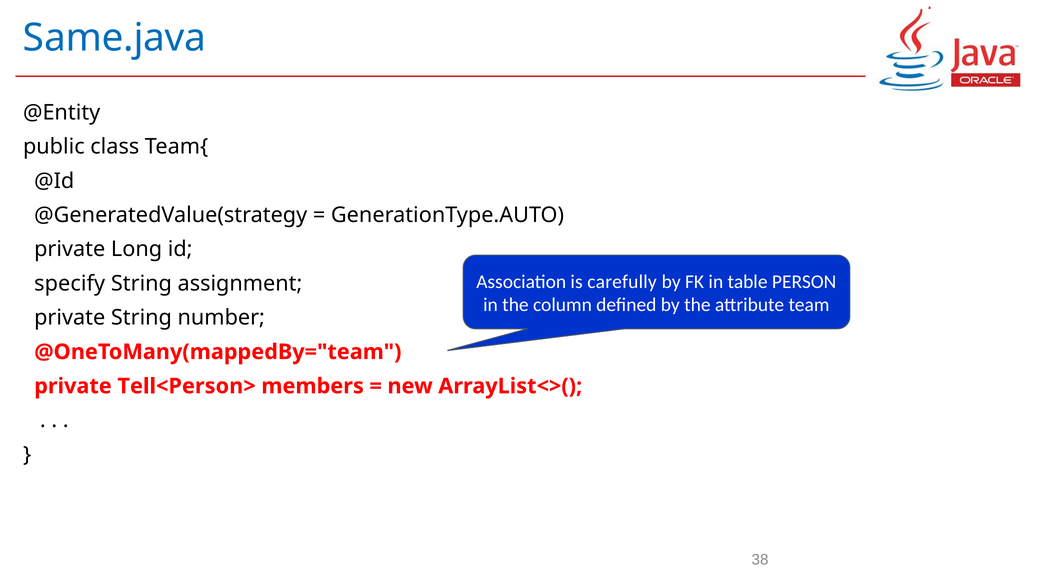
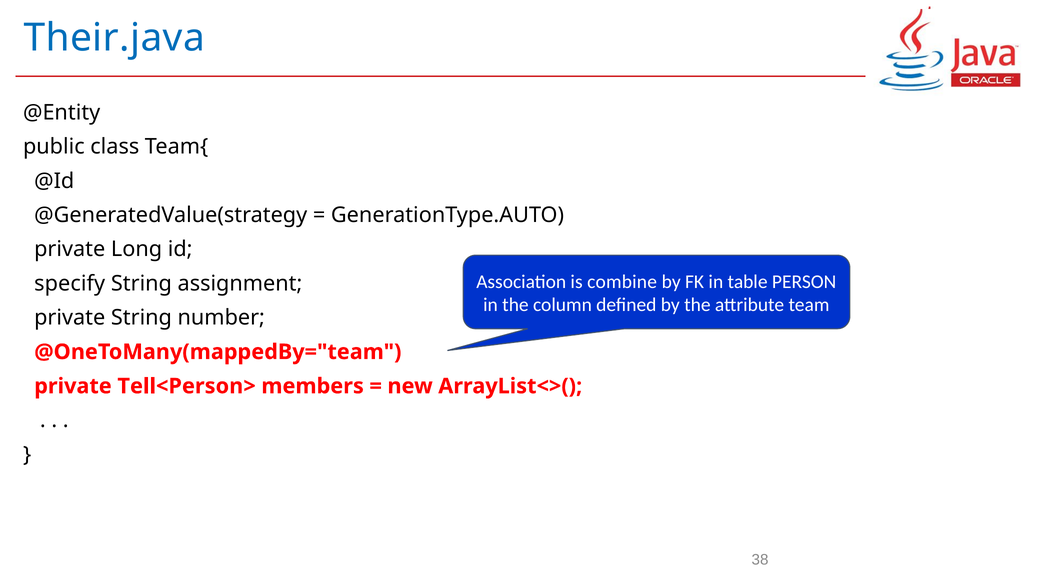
Same.java: Same.java -> Their.java
carefully: carefully -> combine
